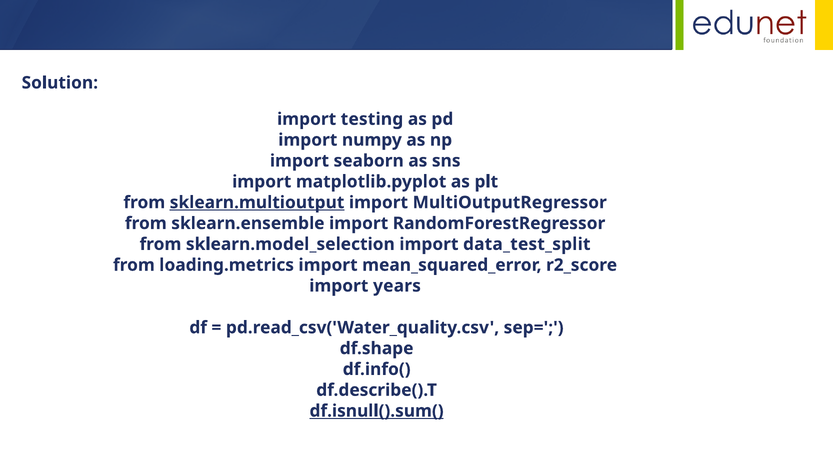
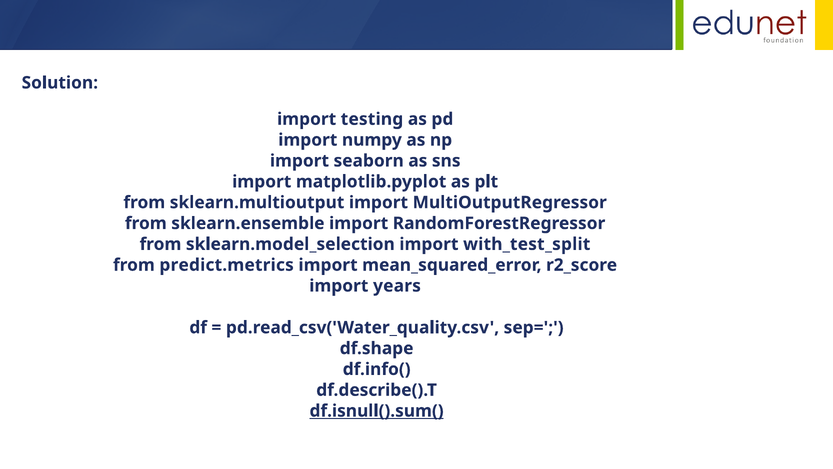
sklearn.multioutput underline: present -> none
data_test_split: data_test_split -> with_test_split
loading.metrics: loading.metrics -> predict.metrics
